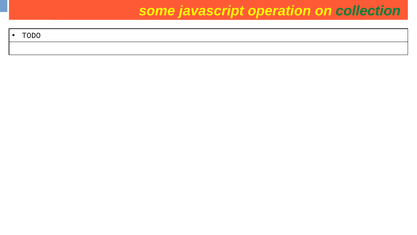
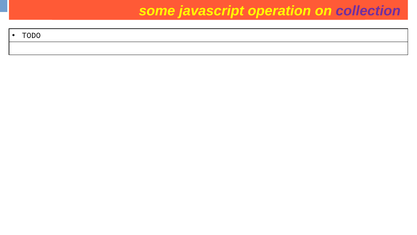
collection at (368, 11) colour: green -> purple
